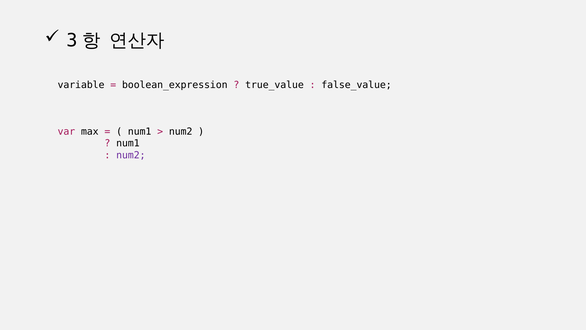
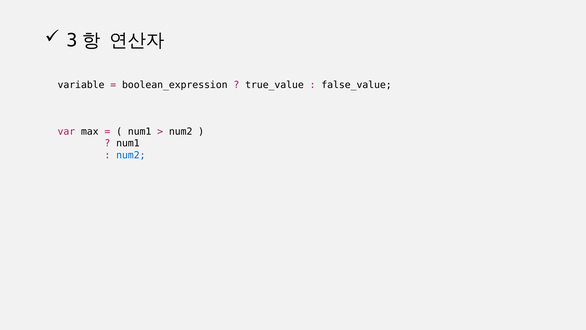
num2 at (131, 155) colour: purple -> blue
